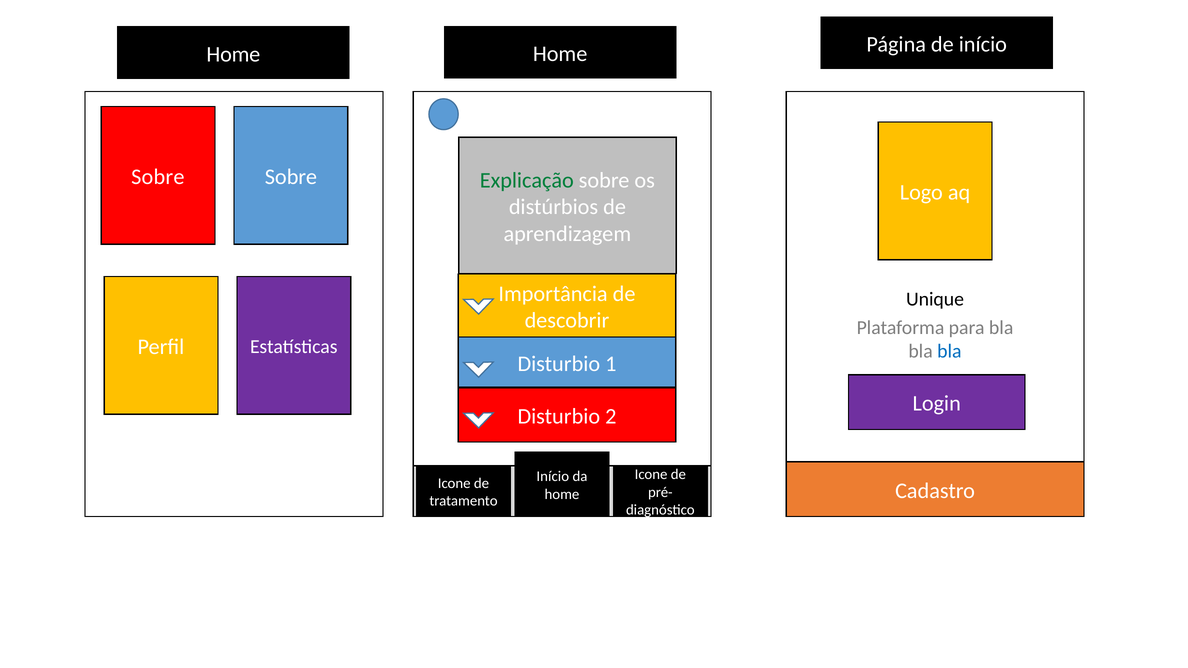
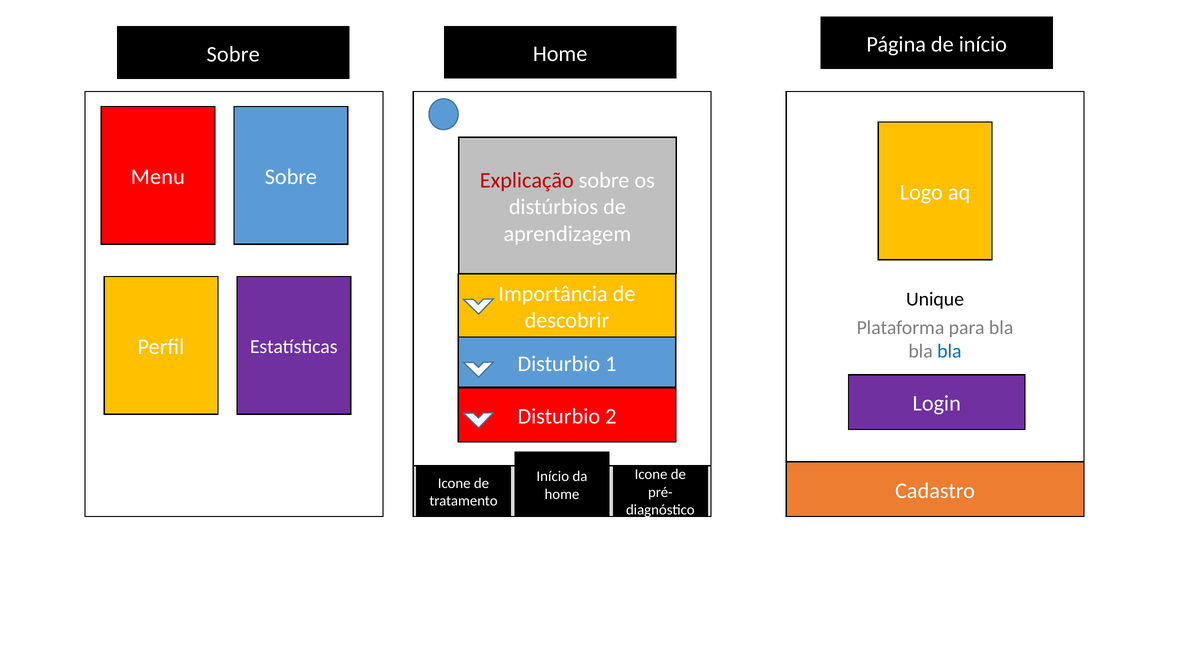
Home at (233, 54): Home -> Sobre
Sobre at (158, 177): Sobre -> Menu
Explicação colour: green -> red
